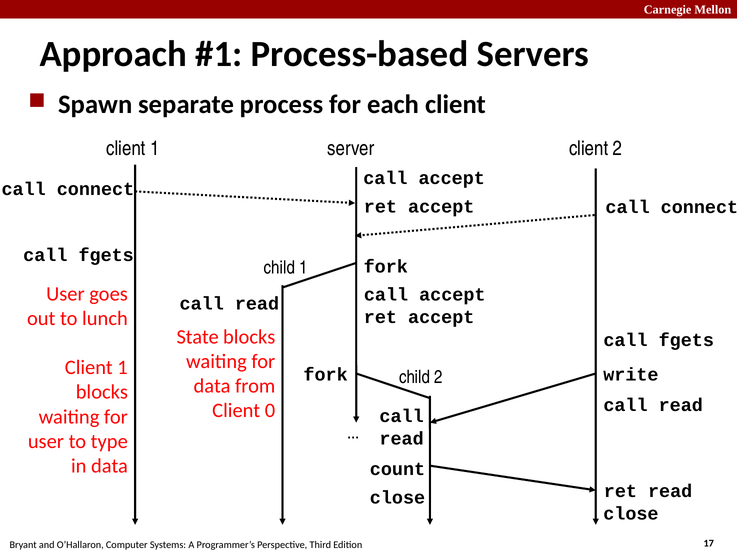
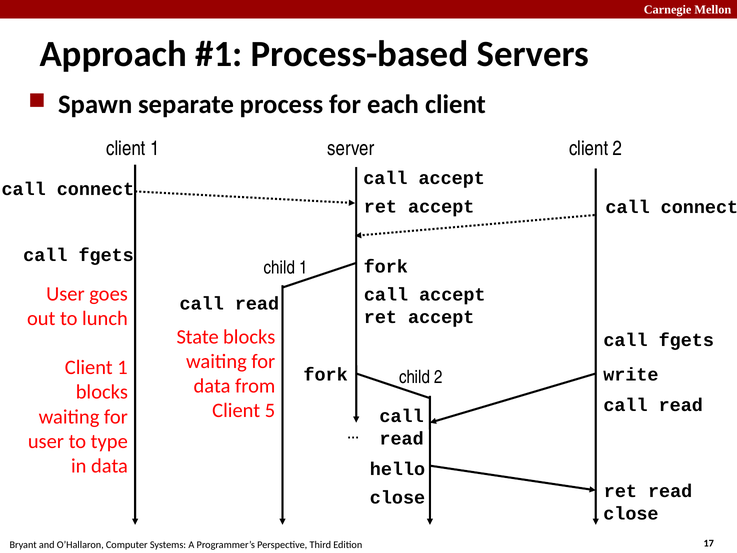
0: 0 -> 5
count: count -> hello
